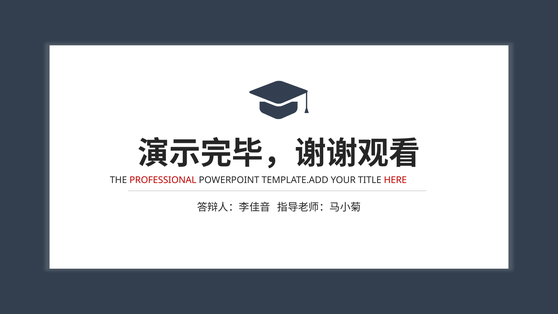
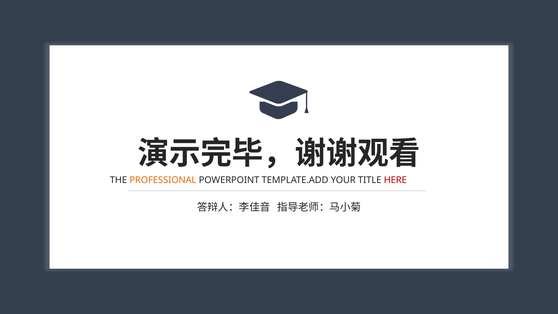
PROFESSIONAL colour: red -> orange
